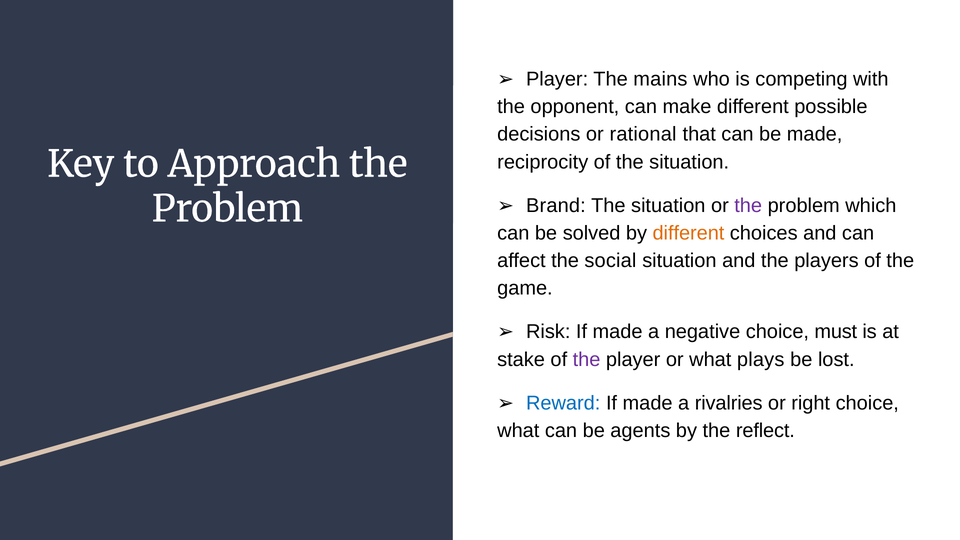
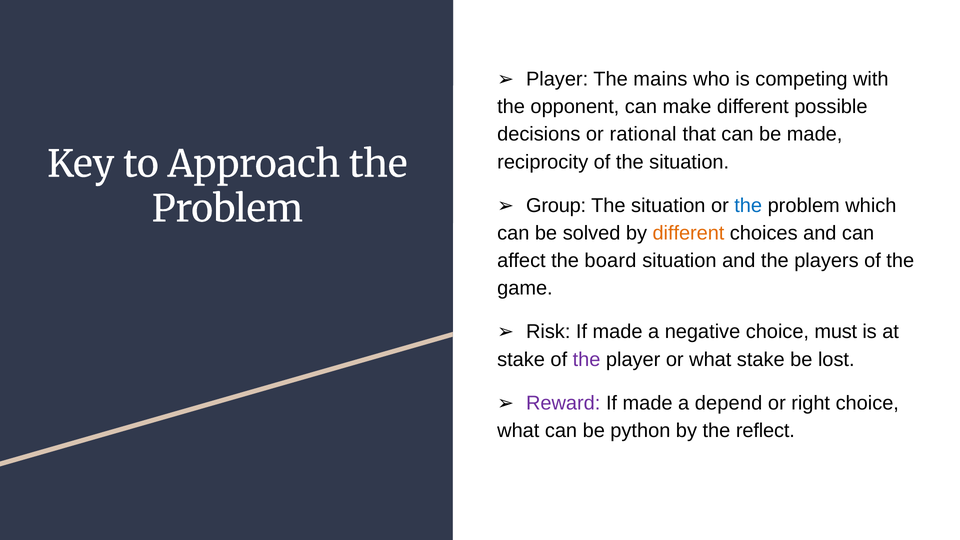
Brand: Brand -> Group
the at (748, 206) colour: purple -> blue
social: social -> board
what plays: plays -> stake
Reward colour: blue -> purple
rivalries: rivalries -> depend
agents: agents -> python
